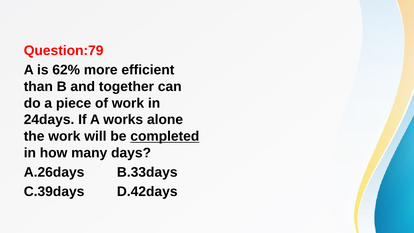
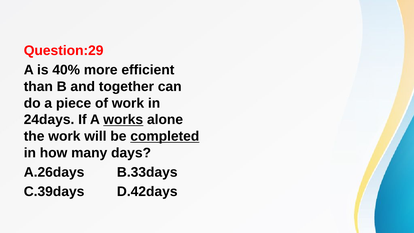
Question:79: Question:79 -> Question:29
62%: 62% -> 40%
works underline: none -> present
